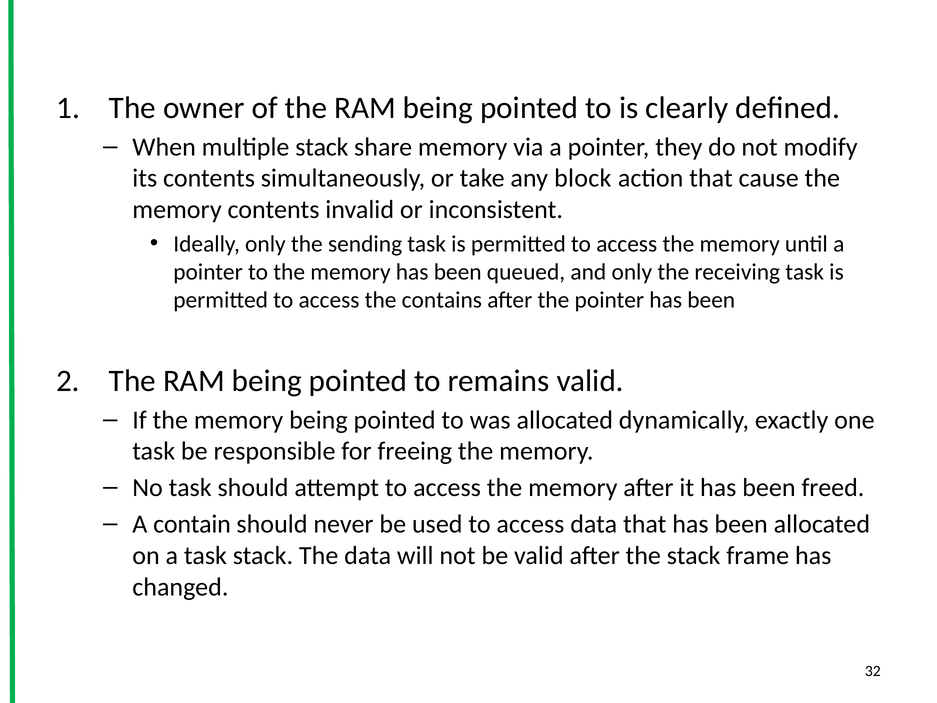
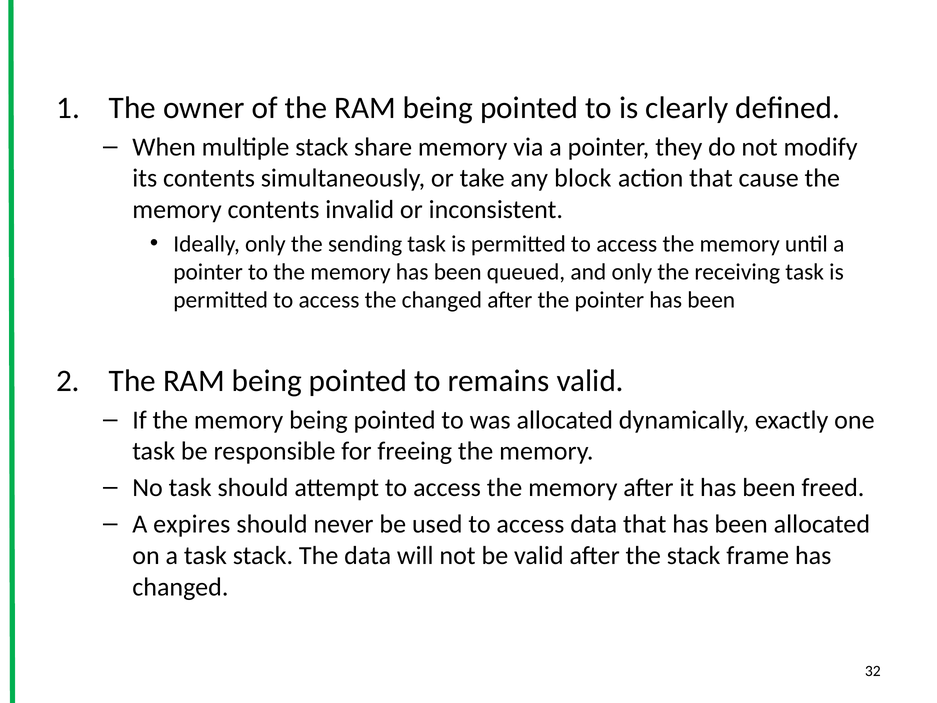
the contains: contains -> changed
contain: contain -> expires
